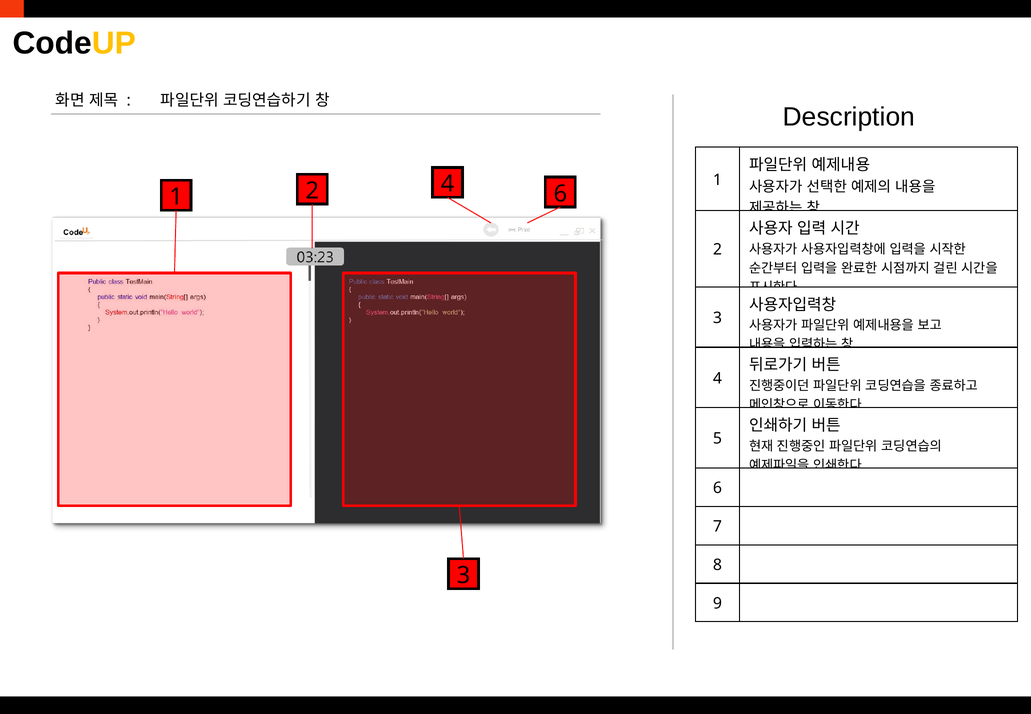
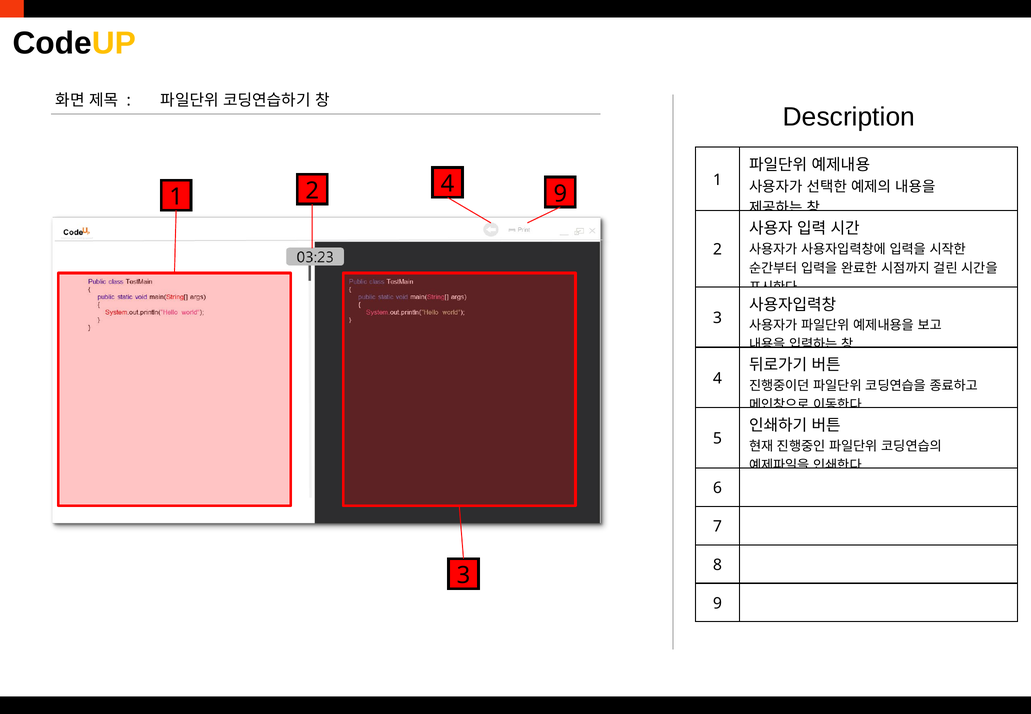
4 6: 6 -> 9
